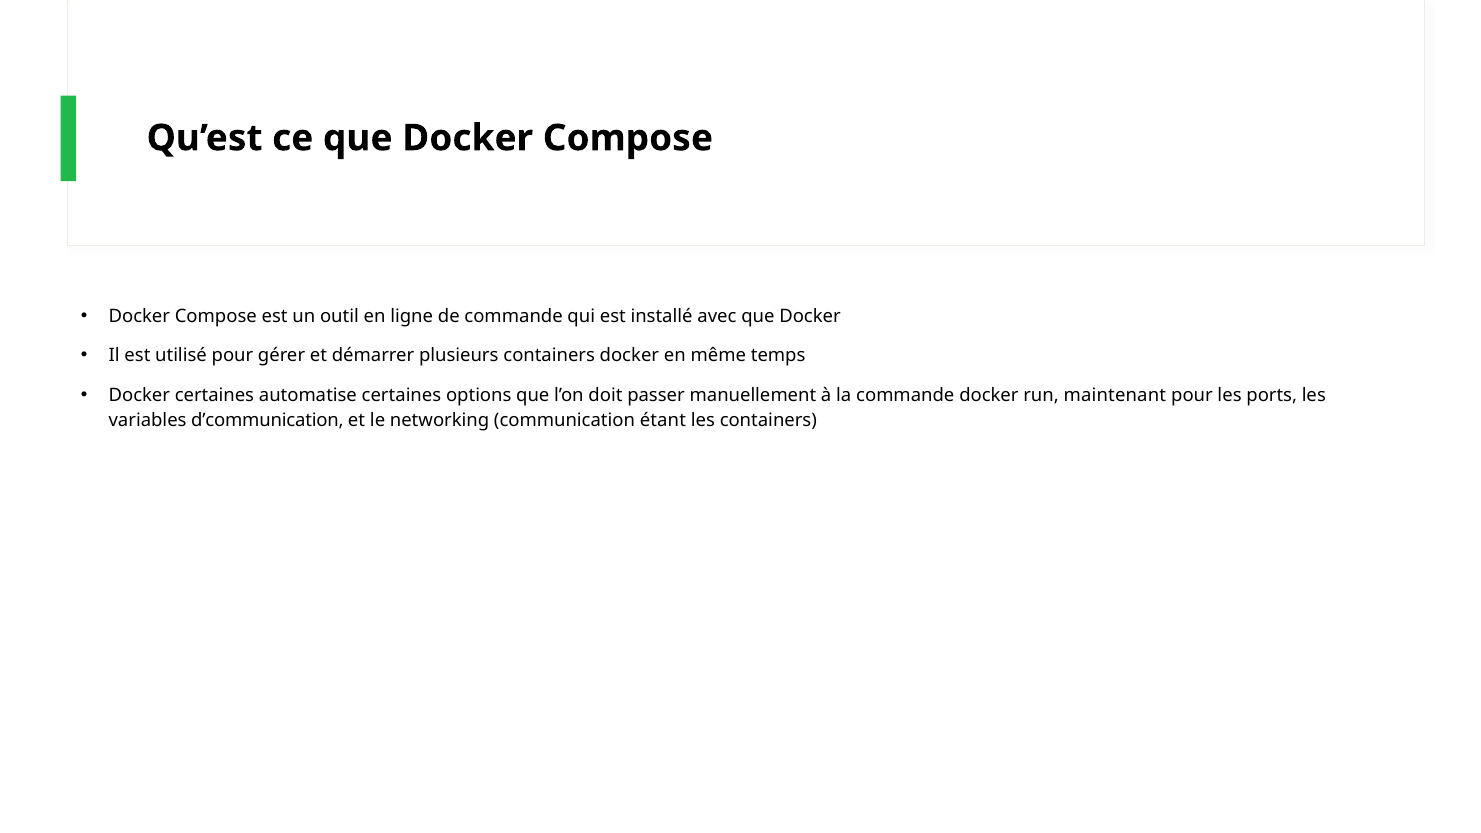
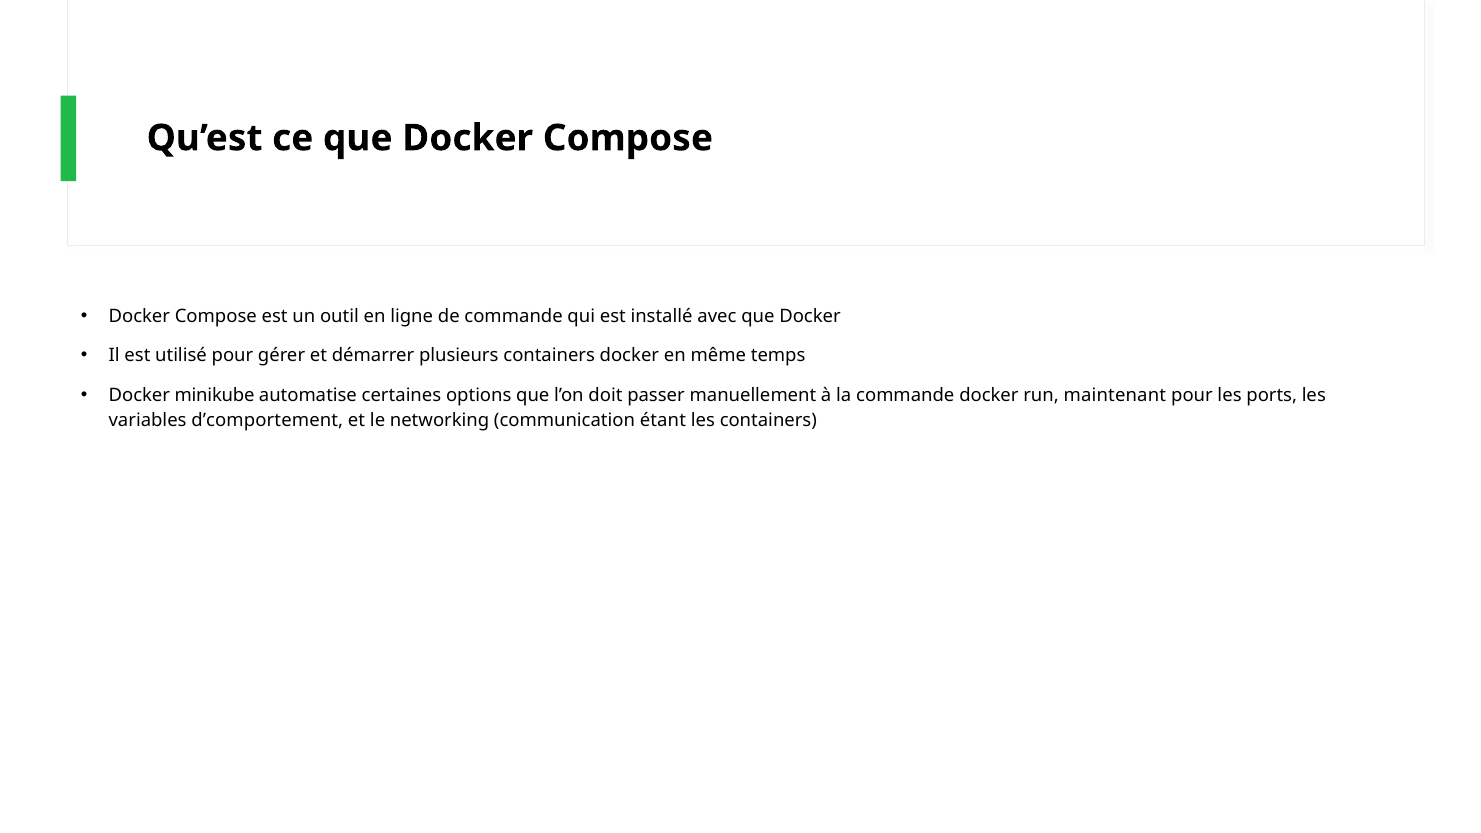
Docker certaines: certaines -> minikube
d’communication: d’communication -> d’comportement
